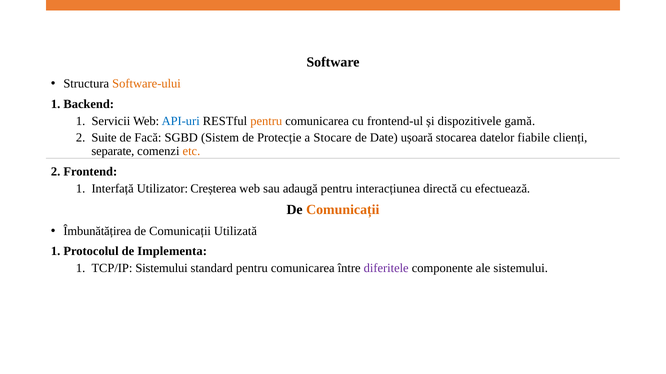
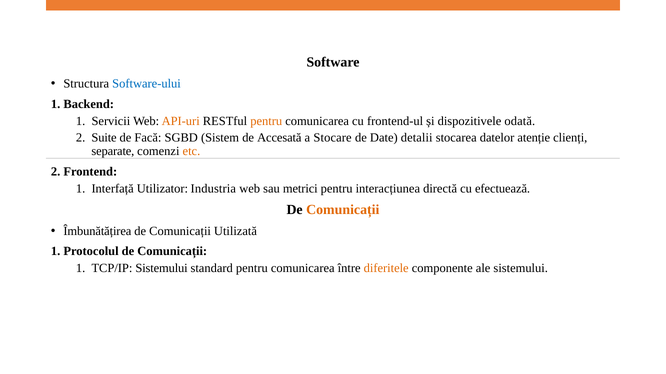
Software-ului colour: orange -> blue
API-uri colour: blue -> orange
gamă: gamă -> odată
Protecție: Protecție -> Accesată
ușoară: ușoară -> detalii
fiabile: fiabile -> atenție
Creșterea: Creșterea -> Industria
adaugă: adaugă -> metrici
Implementa at (172, 252): Implementa -> Comunicații
diferitele colour: purple -> orange
